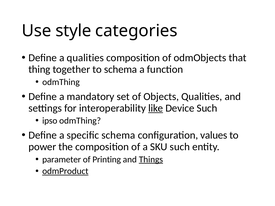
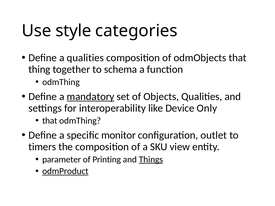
mandatory underline: none -> present
like underline: present -> none
Device Such: Such -> Only
ipso at (50, 121): ipso -> that
specific schema: schema -> monitor
values: values -> outlet
power: power -> timers
SKU such: such -> view
